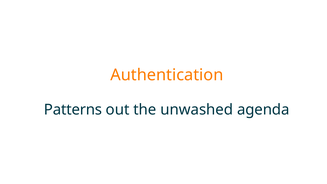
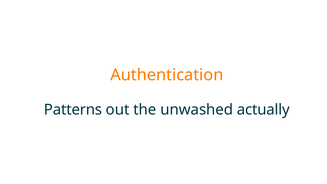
agenda: agenda -> actually
